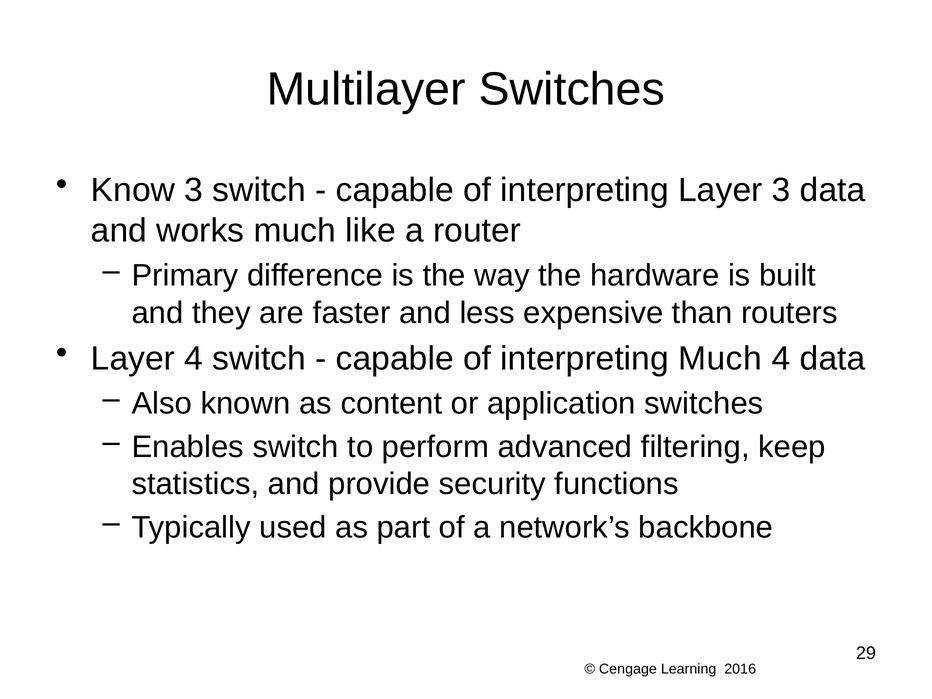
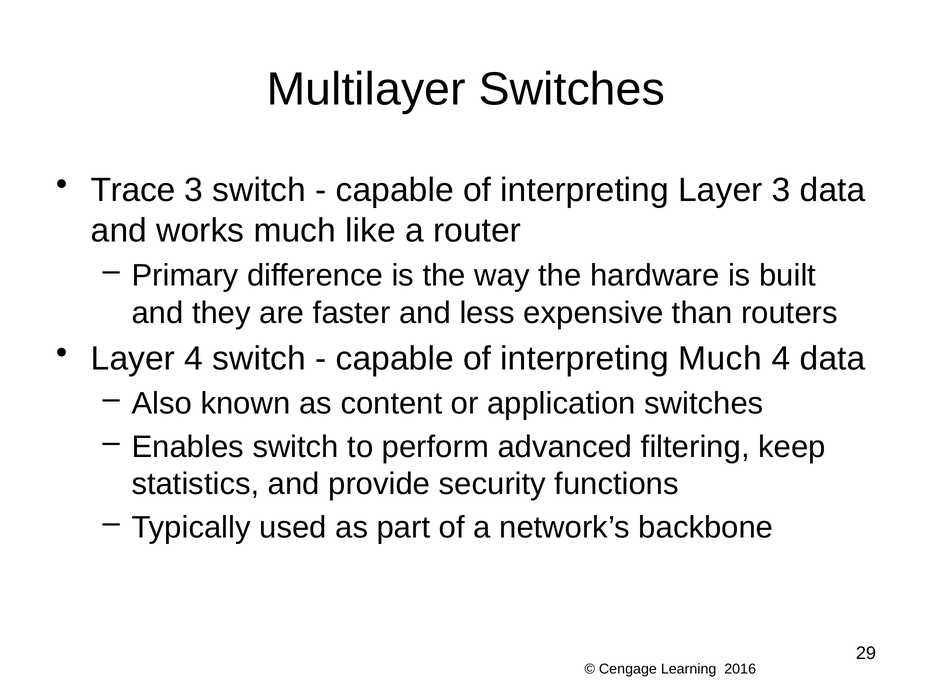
Know: Know -> Trace
